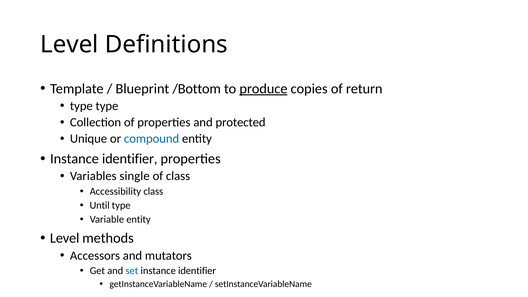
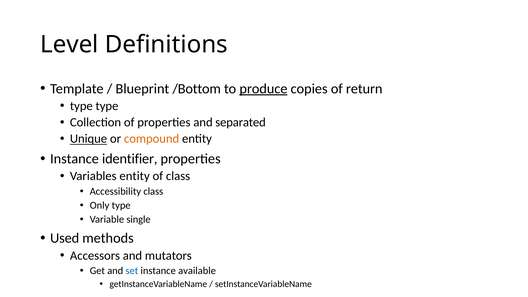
protected: protected -> separated
Unique underline: none -> present
compound colour: blue -> orange
Variables single: single -> entity
Until: Until -> Only
Variable entity: entity -> single
Level at (65, 238): Level -> Used
identifier at (197, 271): identifier -> available
